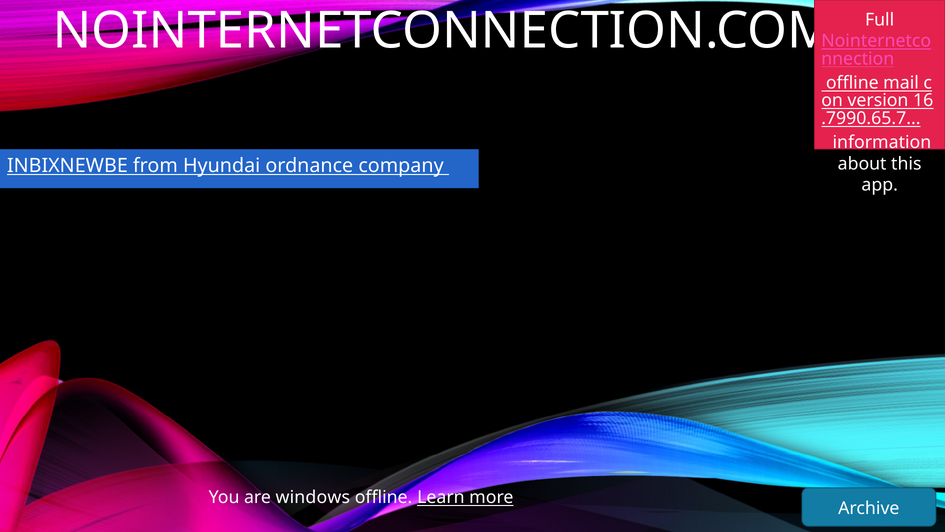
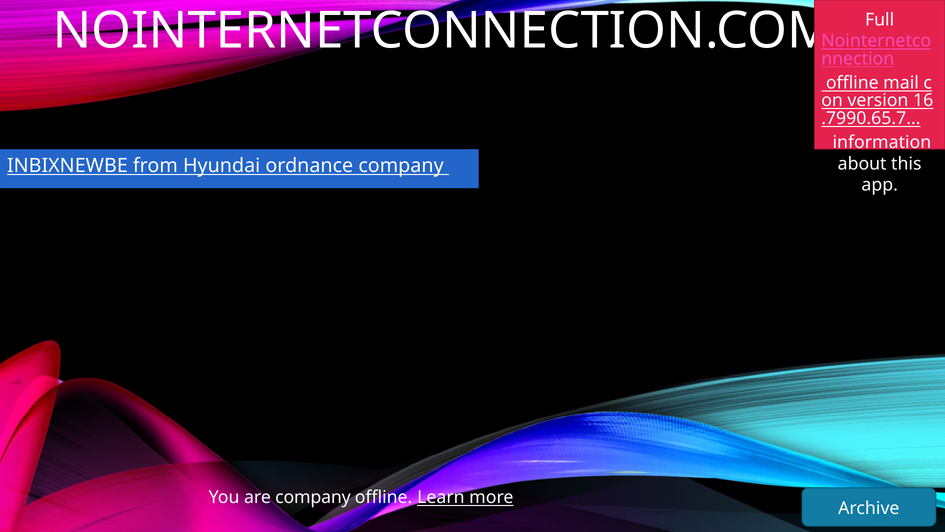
are windows: windows -> company
